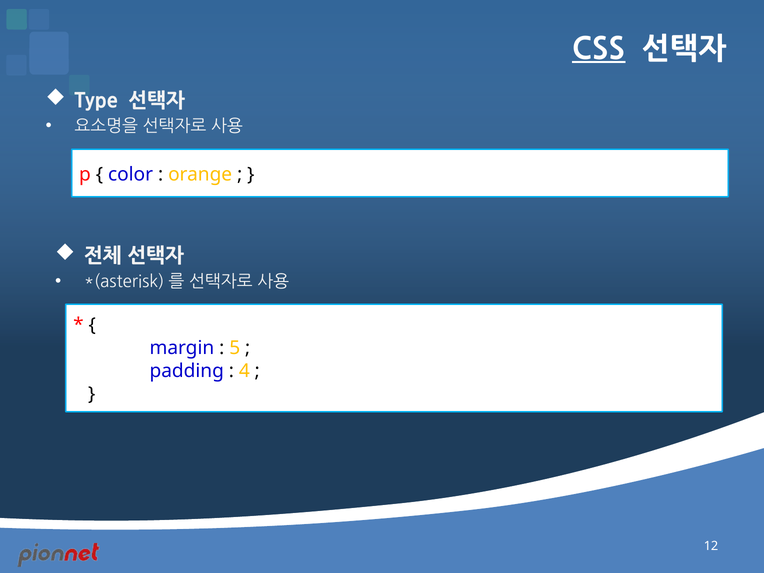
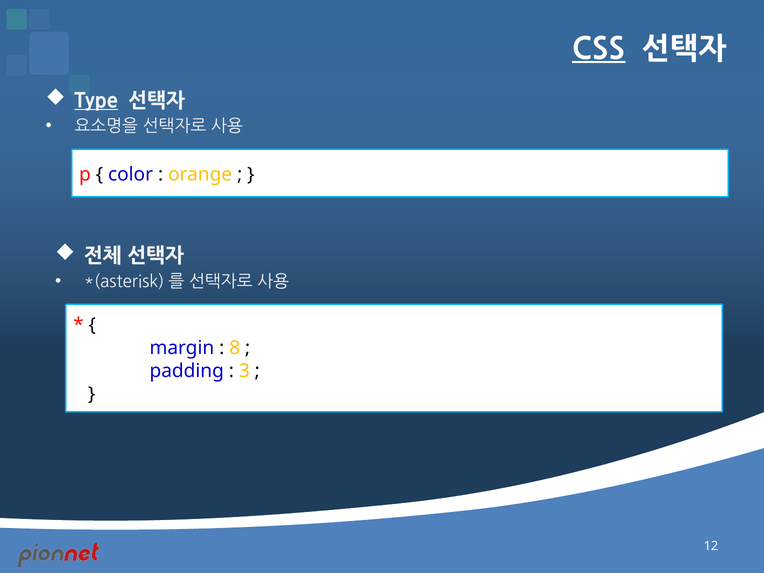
Type underline: none -> present
5: 5 -> 8
4: 4 -> 3
